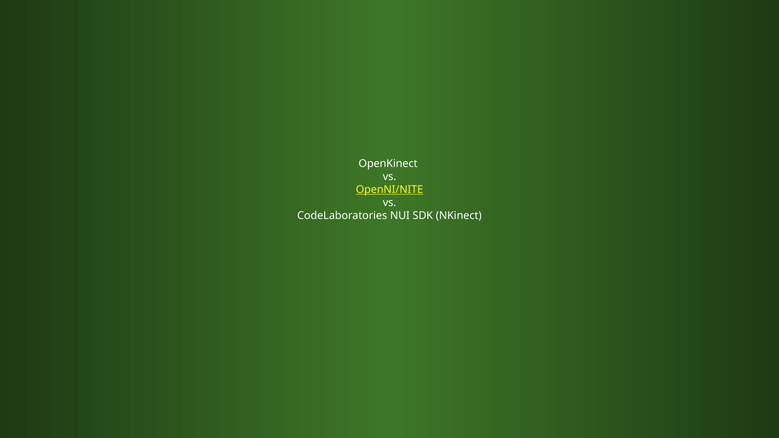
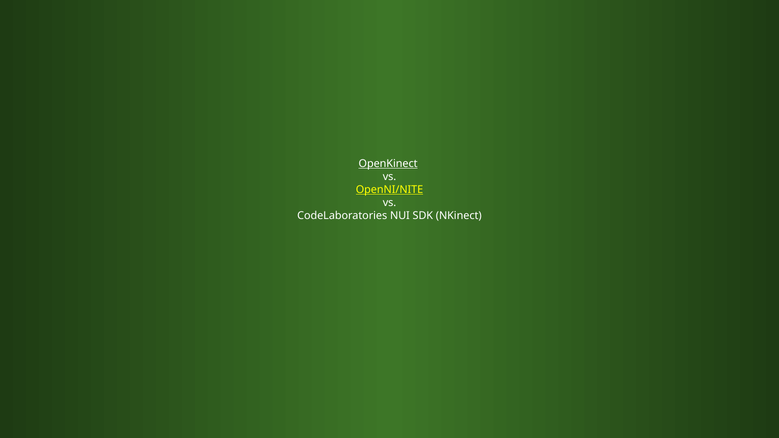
OpenKinect underline: none -> present
